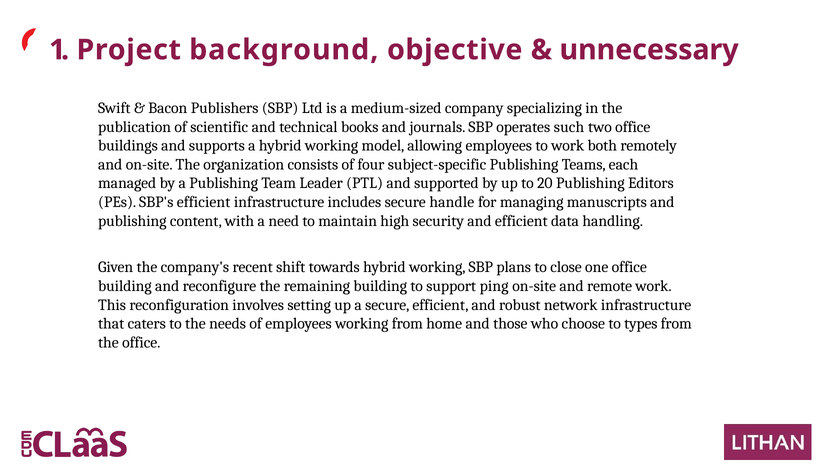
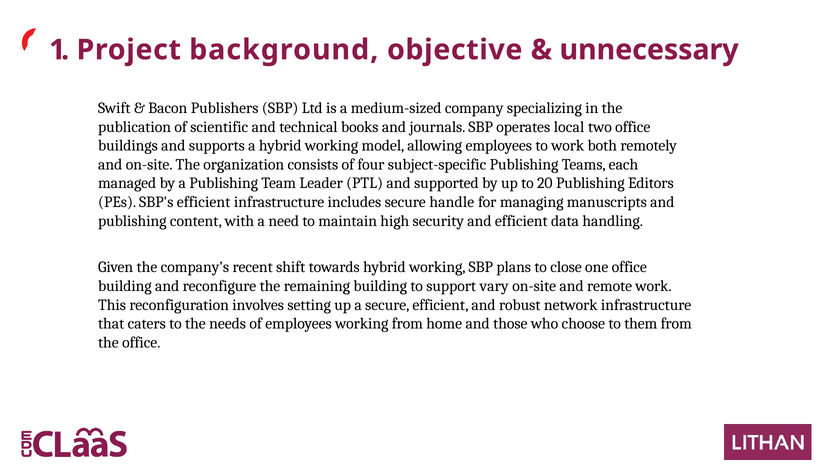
such: such -> local
ping: ping -> vary
types: types -> them
